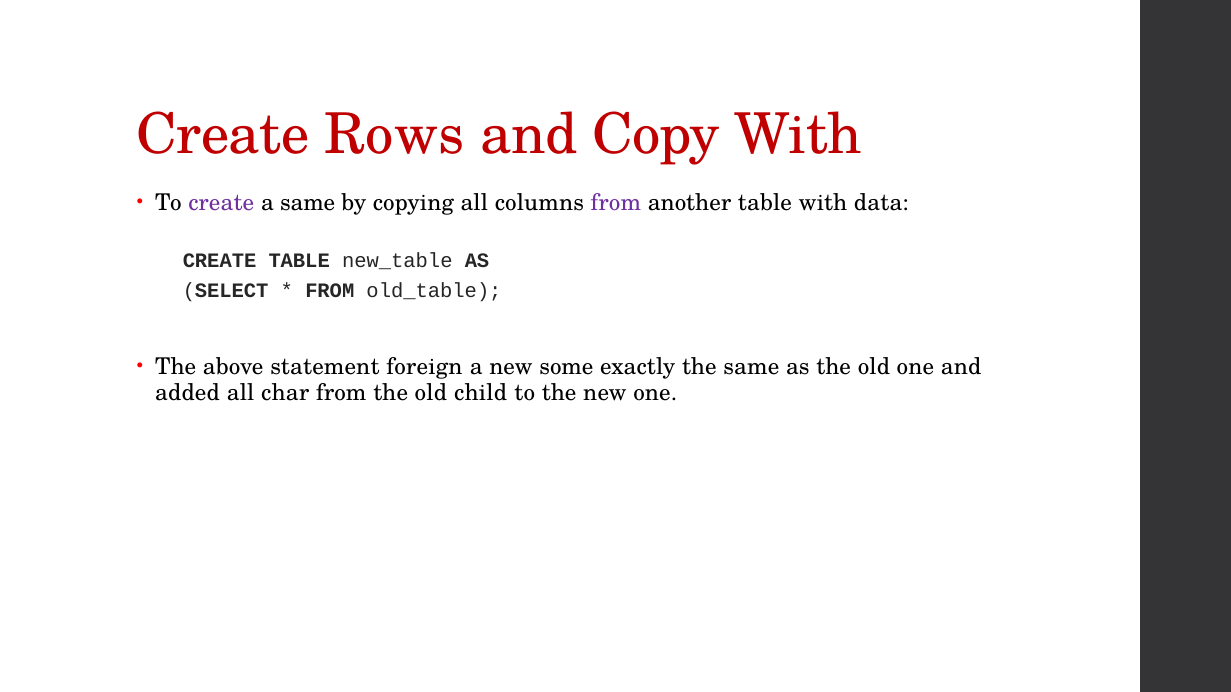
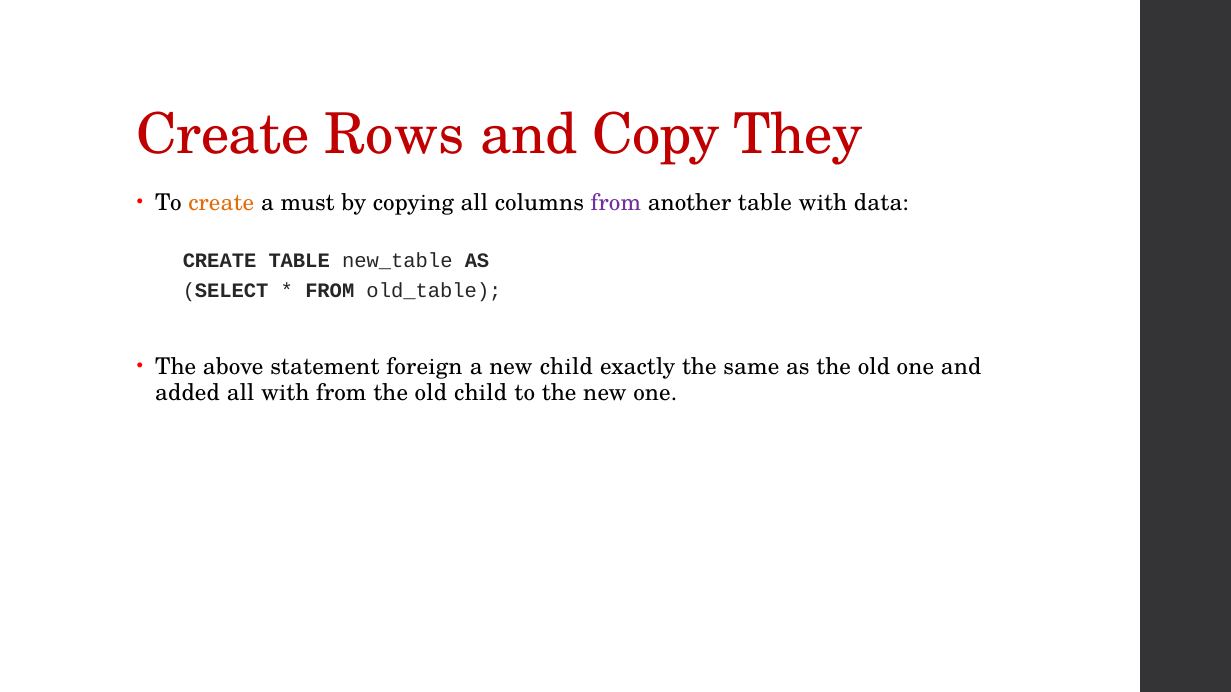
Copy With: With -> They
create at (221, 203) colour: purple -> orange
a same: same -> must
new some: some -> child
all char: char -> with
